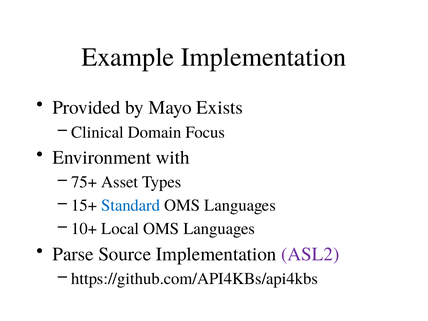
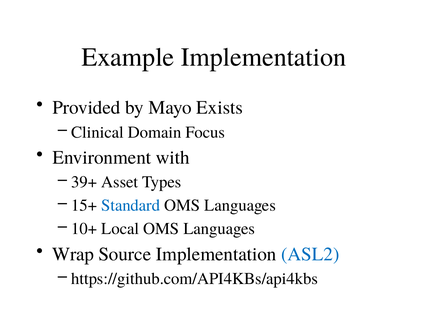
75+: 75+ -> 39+
Parse: Parse -> Wrap
ASL2 colour: purple -> blue
